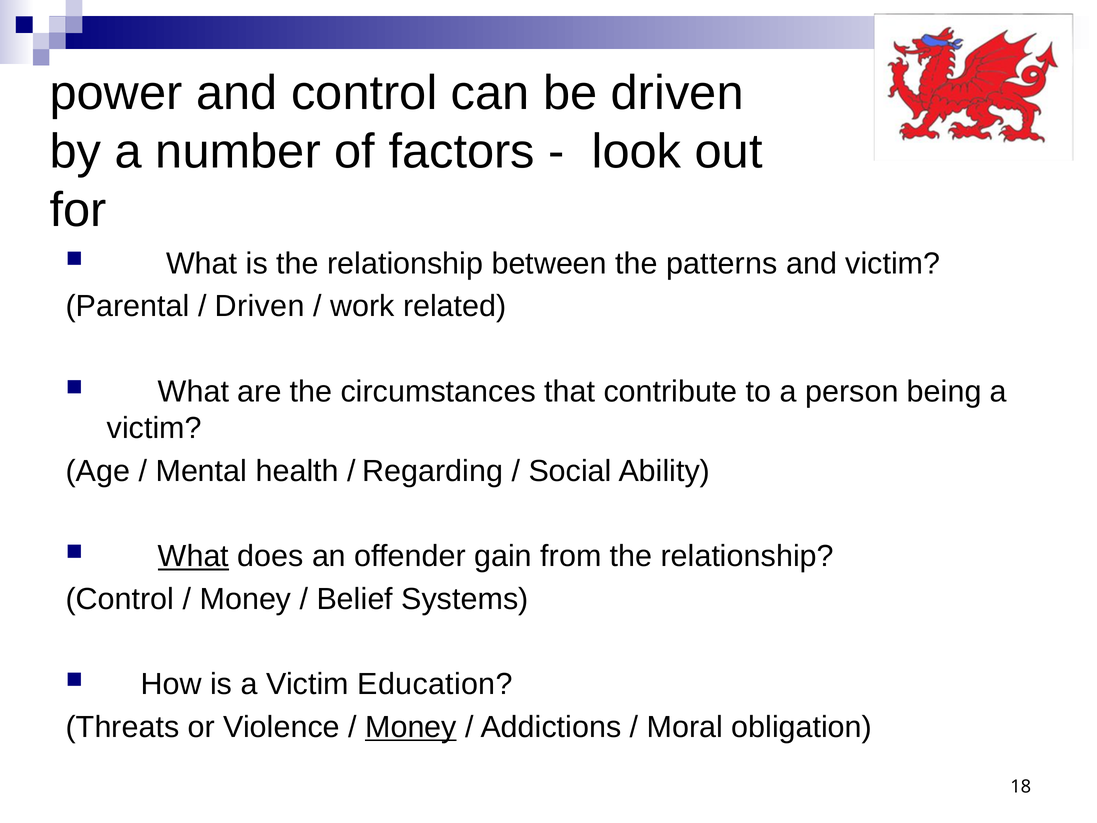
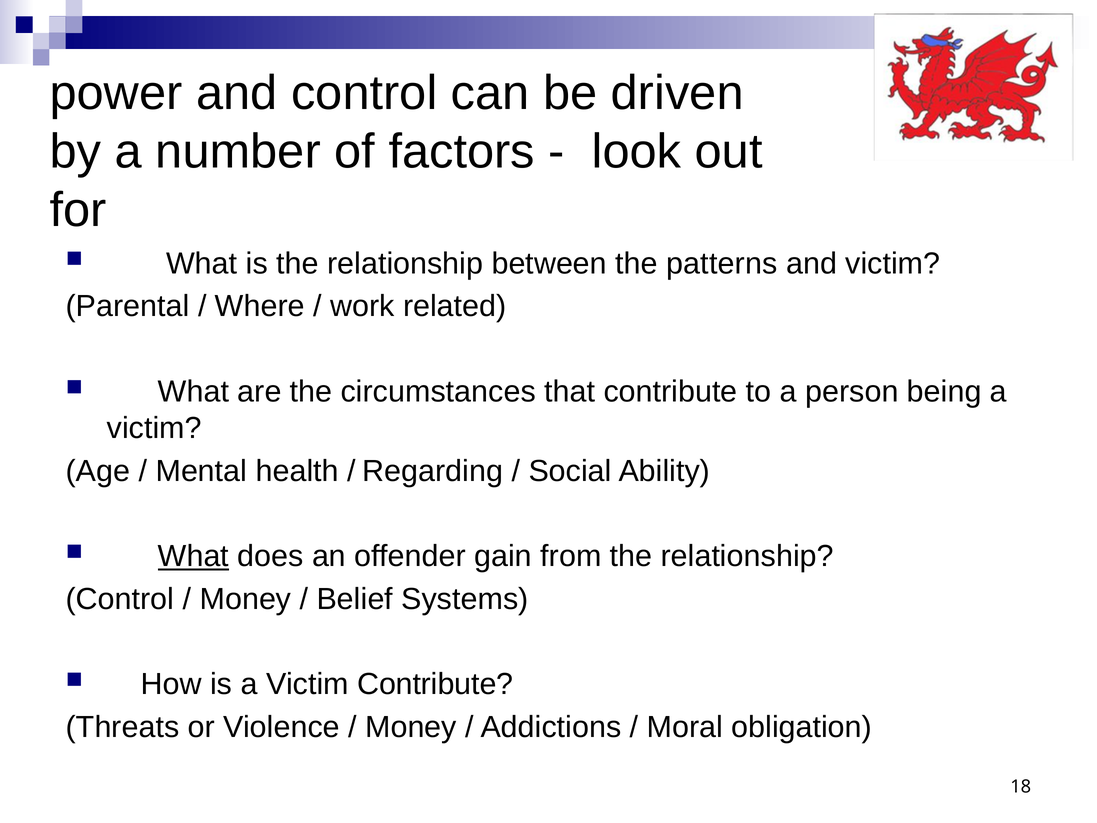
Driven at (260, 306): Driven -> Where
Victim Education: Education -> Contribute
Money at (411, 727) underline: present -> none
